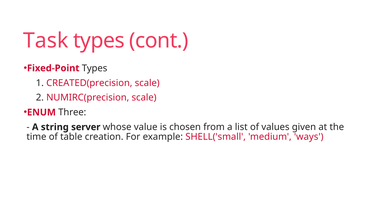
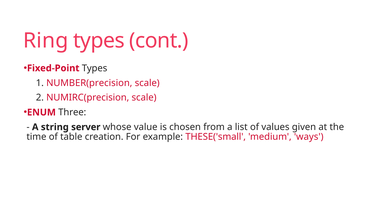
Task: Task -> Ring
CREATED(precision: CREATED(precision -> NUMBER(precision
SHELL('small: SHELL('small -> THESE('small
